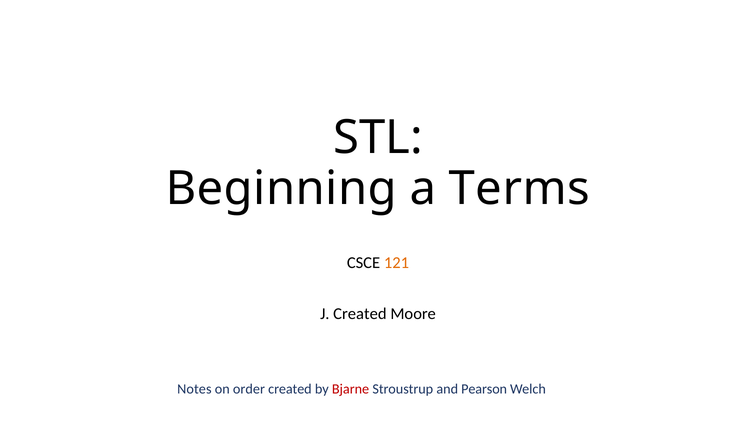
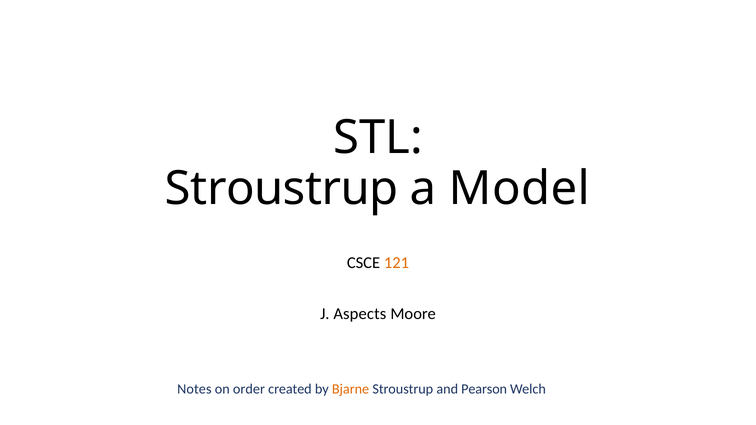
Beginning at (281, 189): Beginning -> Stroustrup
Terms: Terms -> Model
J Created: Created -> Aspects
Bjarne colour: red -> orange
